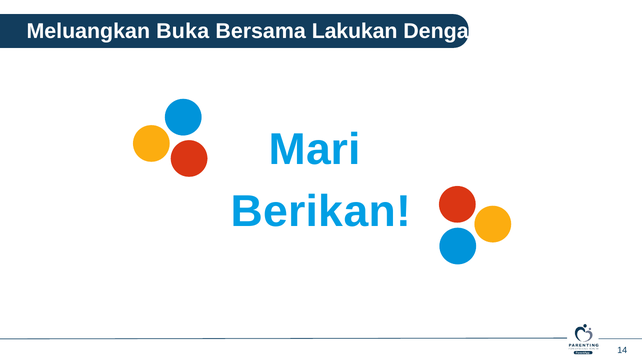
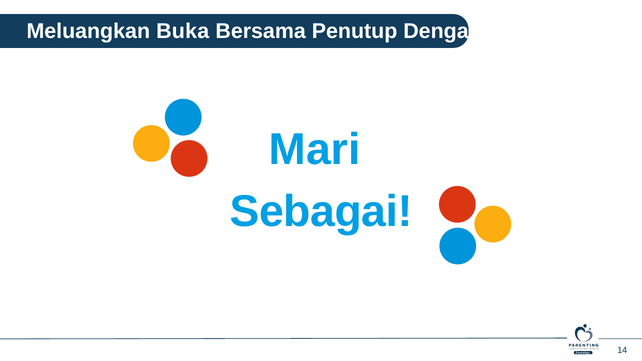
Lakukan: Lakukan -> Penutup
Berikan: Berikan -> Sebagai
